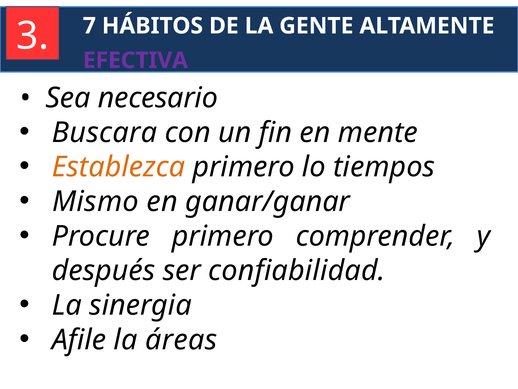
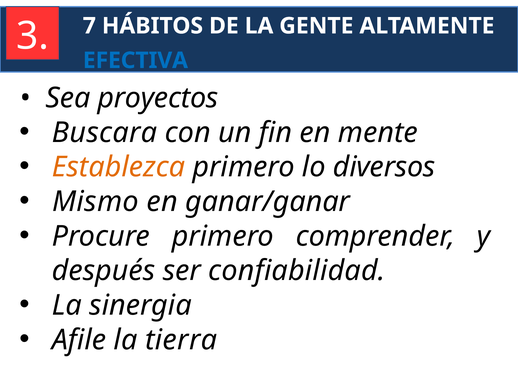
EFECTIVA colour: purple -> blue
necesario: necesario -> proyectos
tiempos: tiempos -> diversos
áreas: áreas -> tierra
